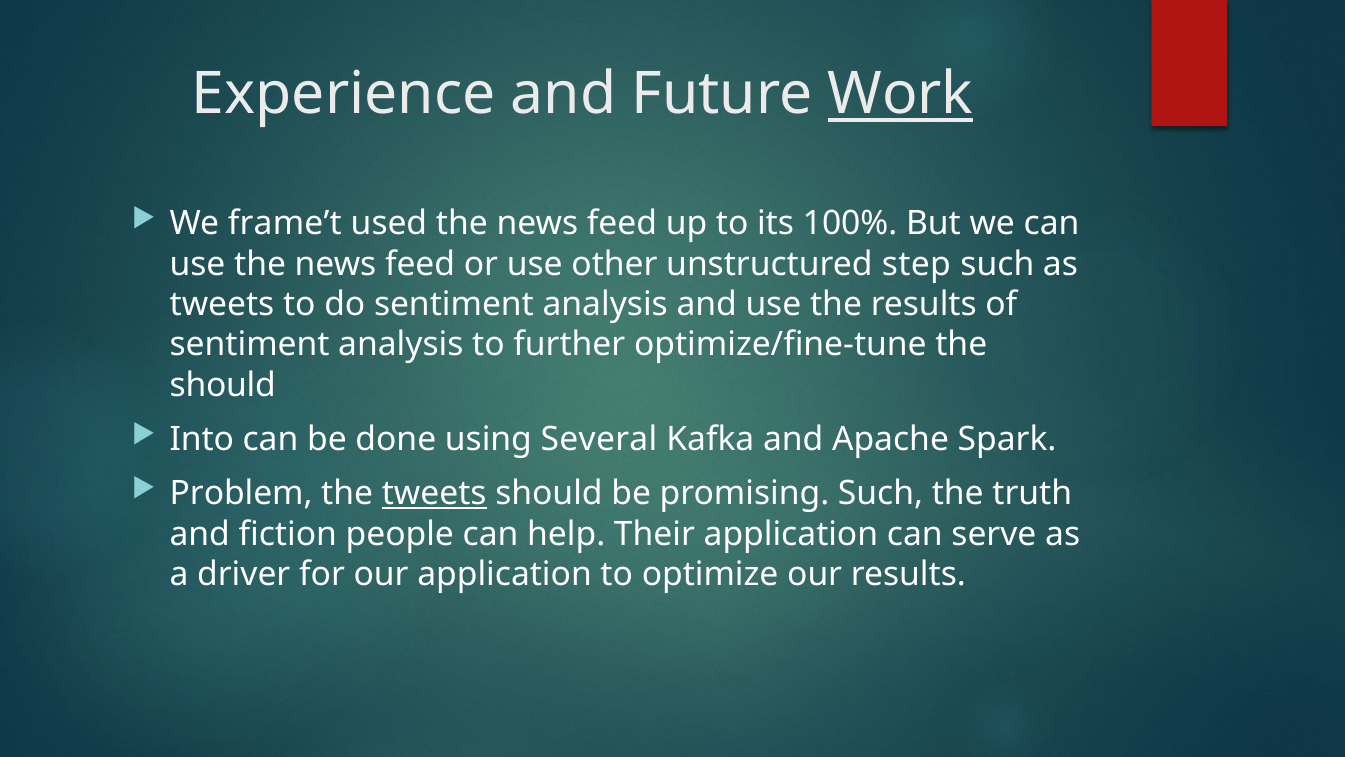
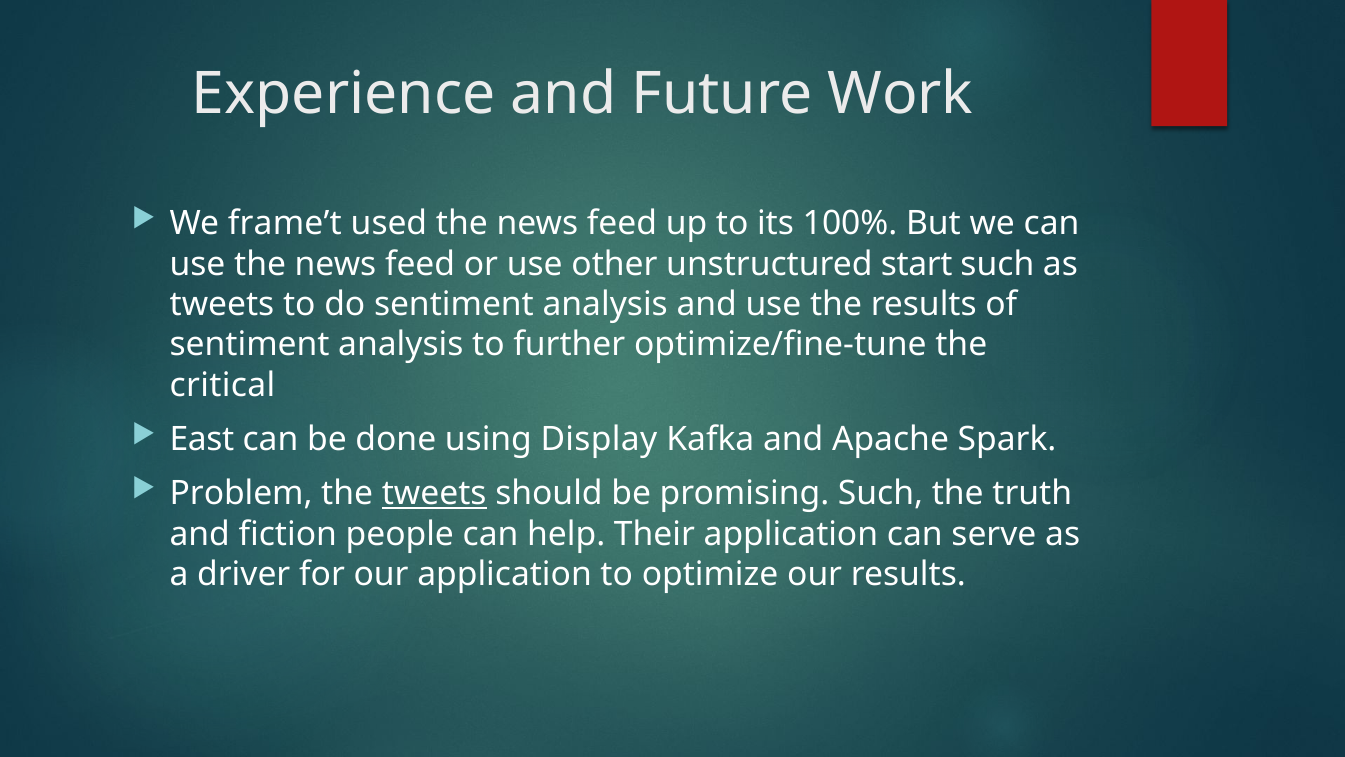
Work underline: present -> none
step: step -> start
should at (223, 385): should -> critical
Into: Into -> East
Several: Several -> Display
